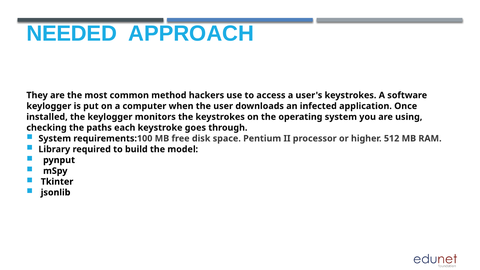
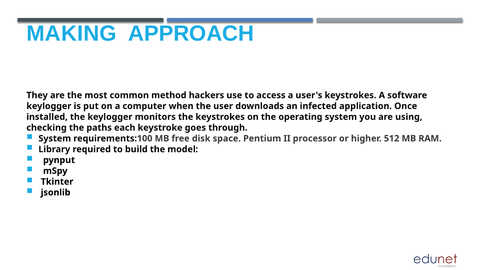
NEEDED: NEEDED -> MAKING
